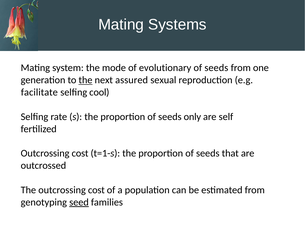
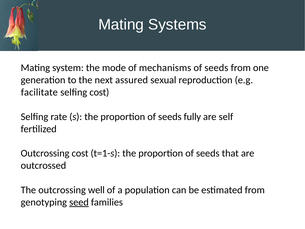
evolutionary: evolutionary -> mechanisms
the at (86, 80) underline: present -> none
selfing cool: cool -> cost
only: only -> fully
The outcrossing cost: cost -> well
